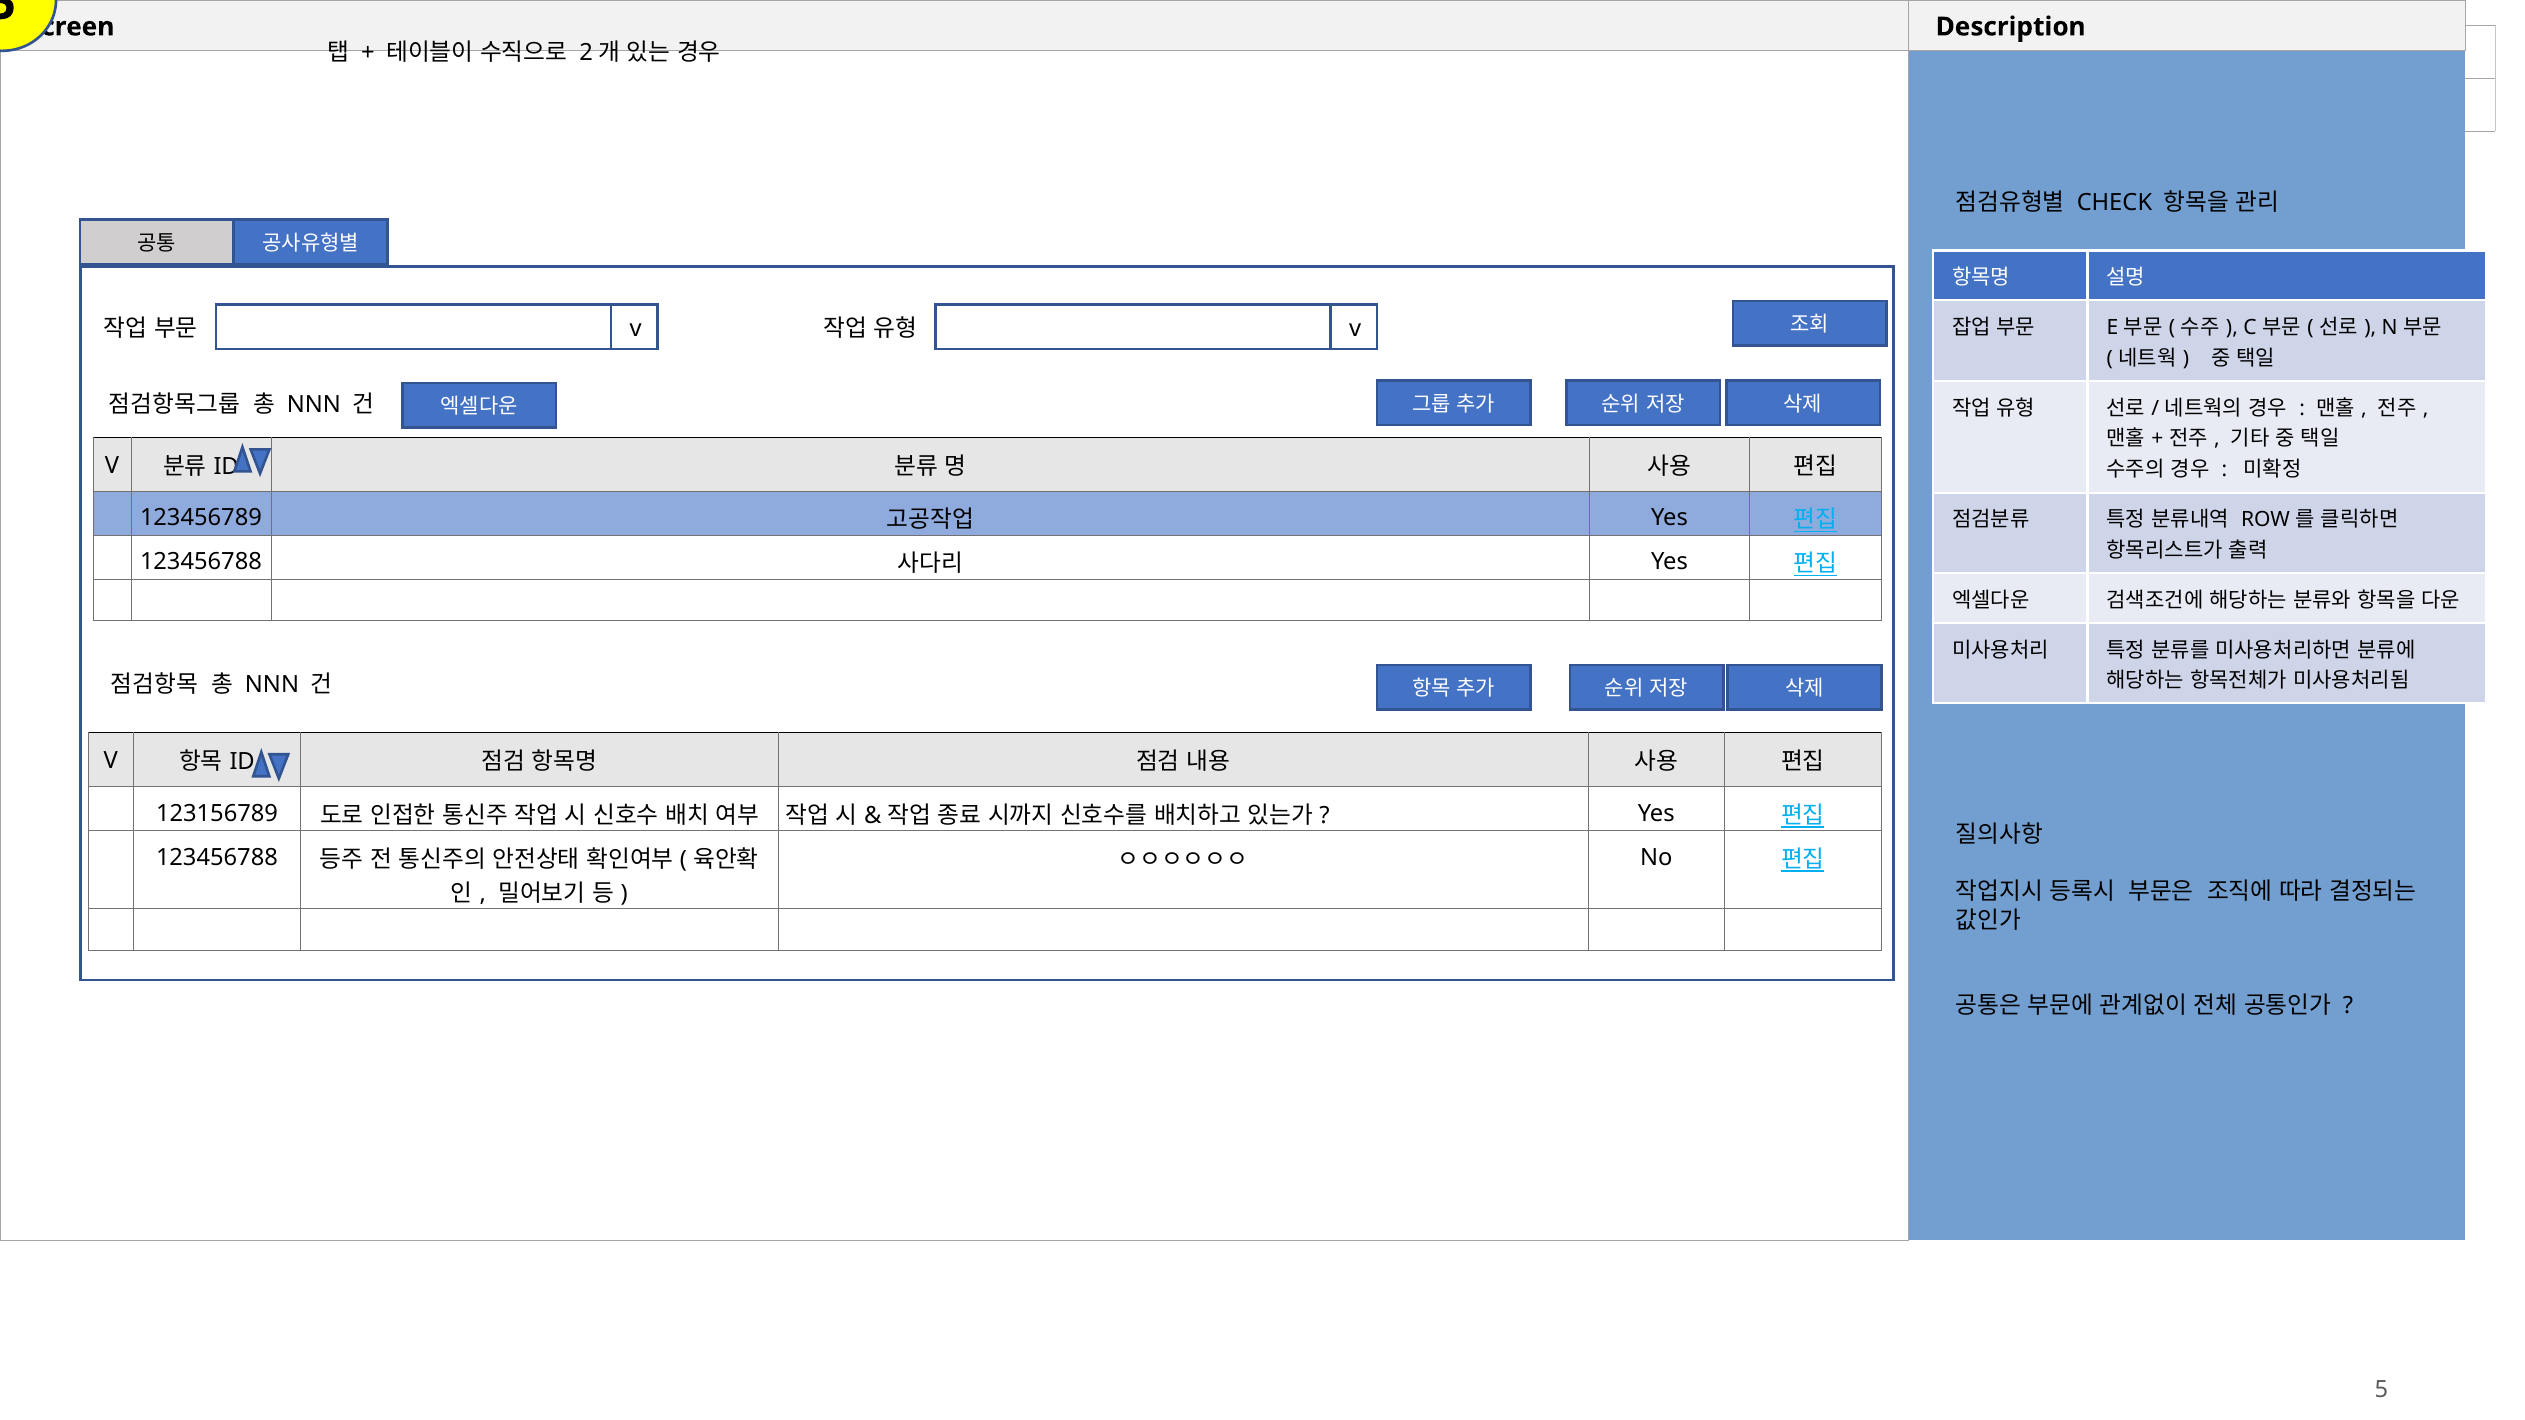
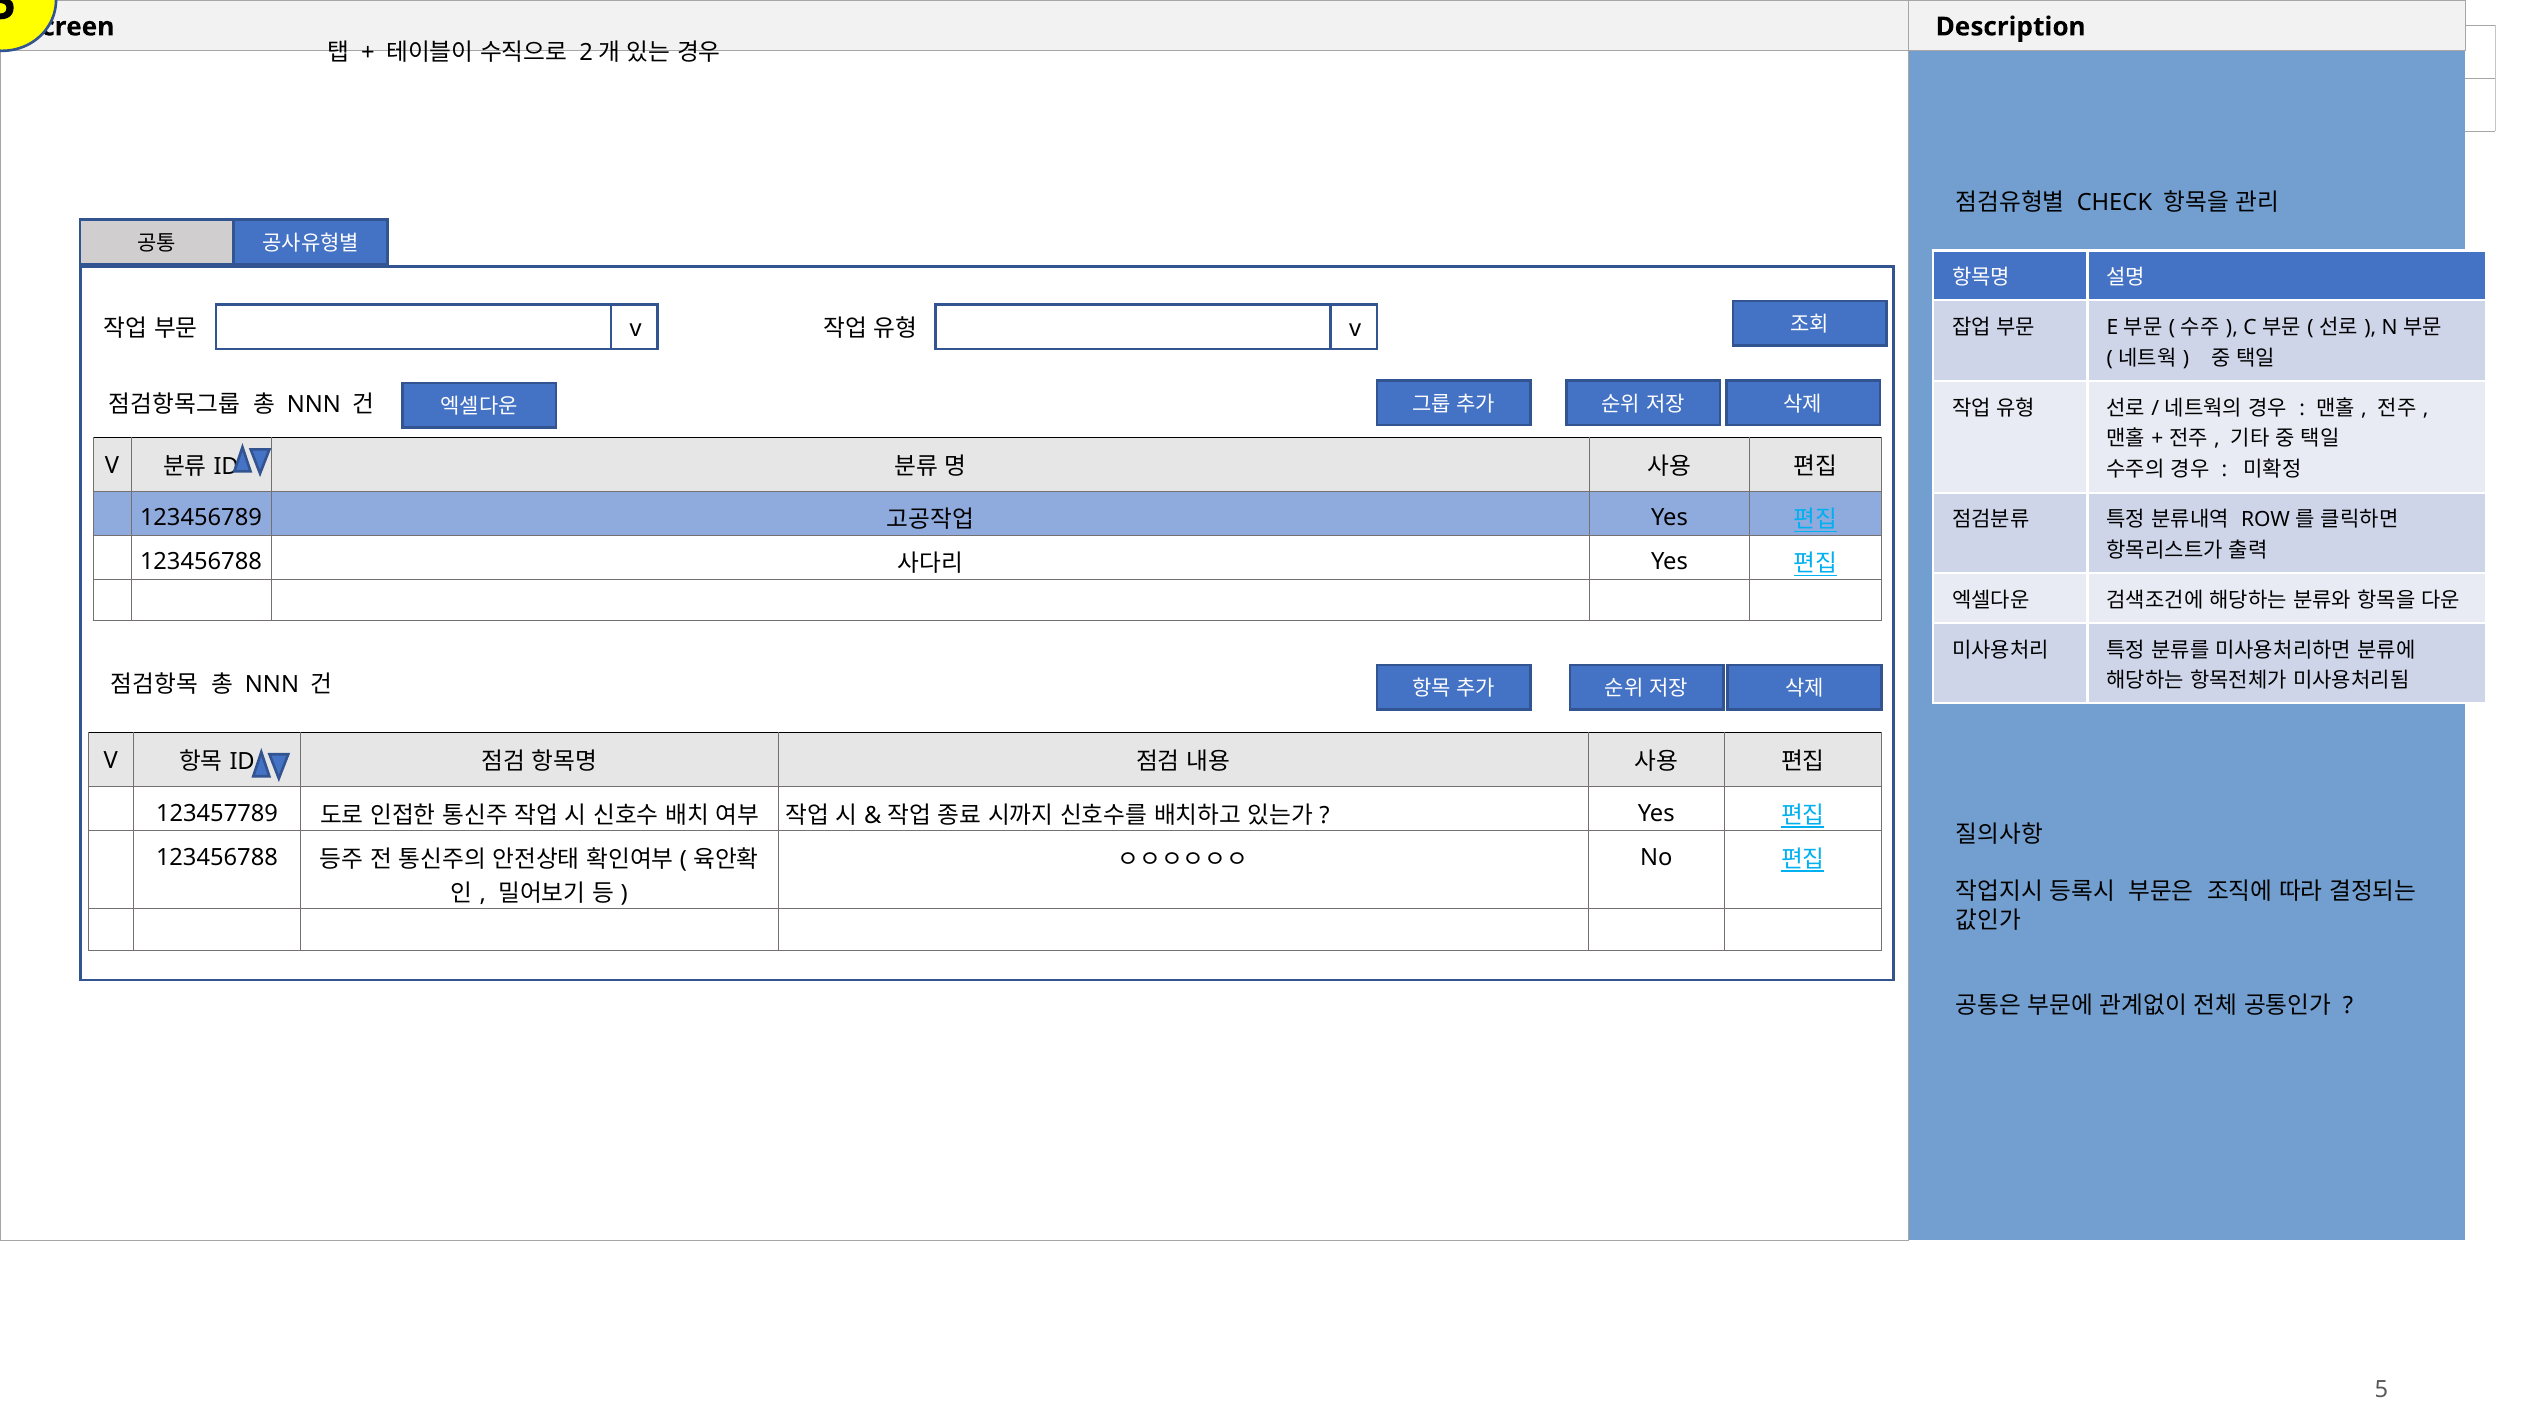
123156789: 123156789 -> 123457789
